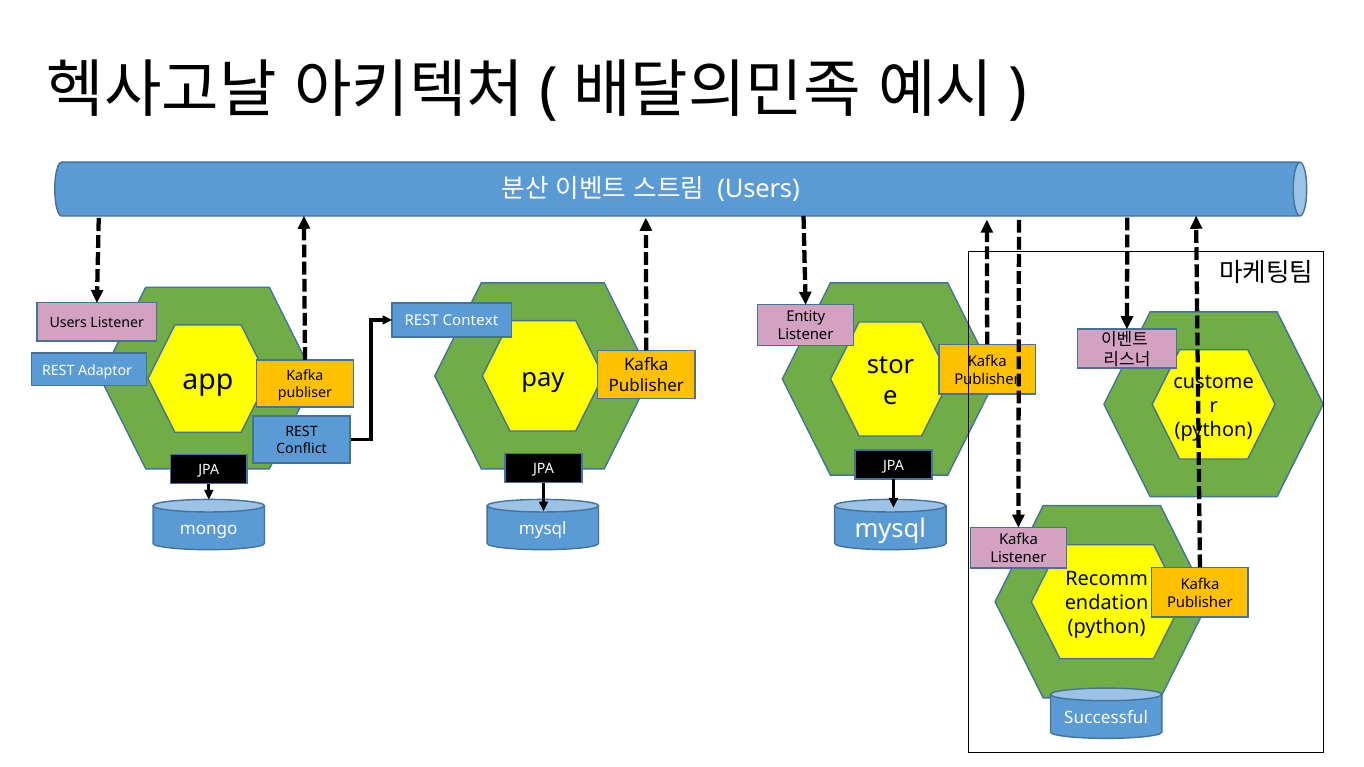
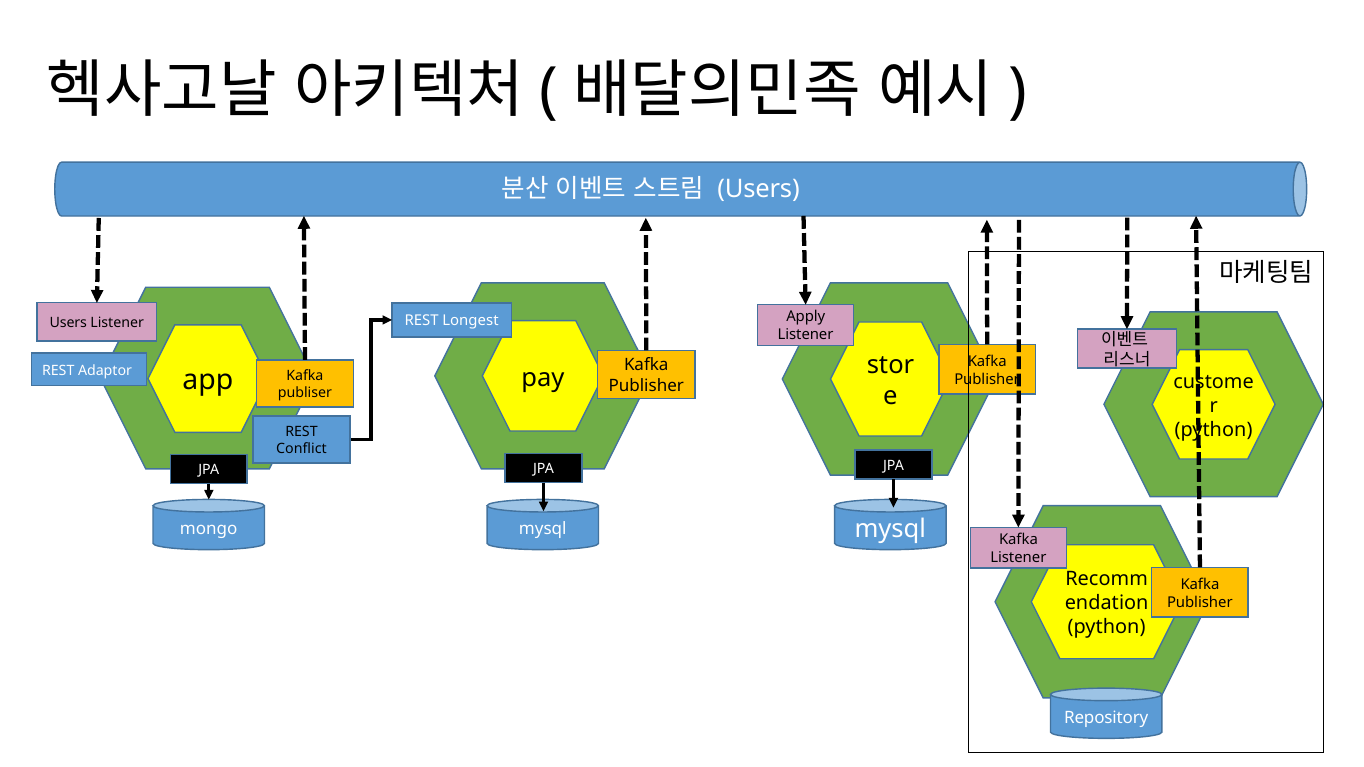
Entity: Entity -> Apply
Context: Context -> Longest
Successful: Successful -> Repository
